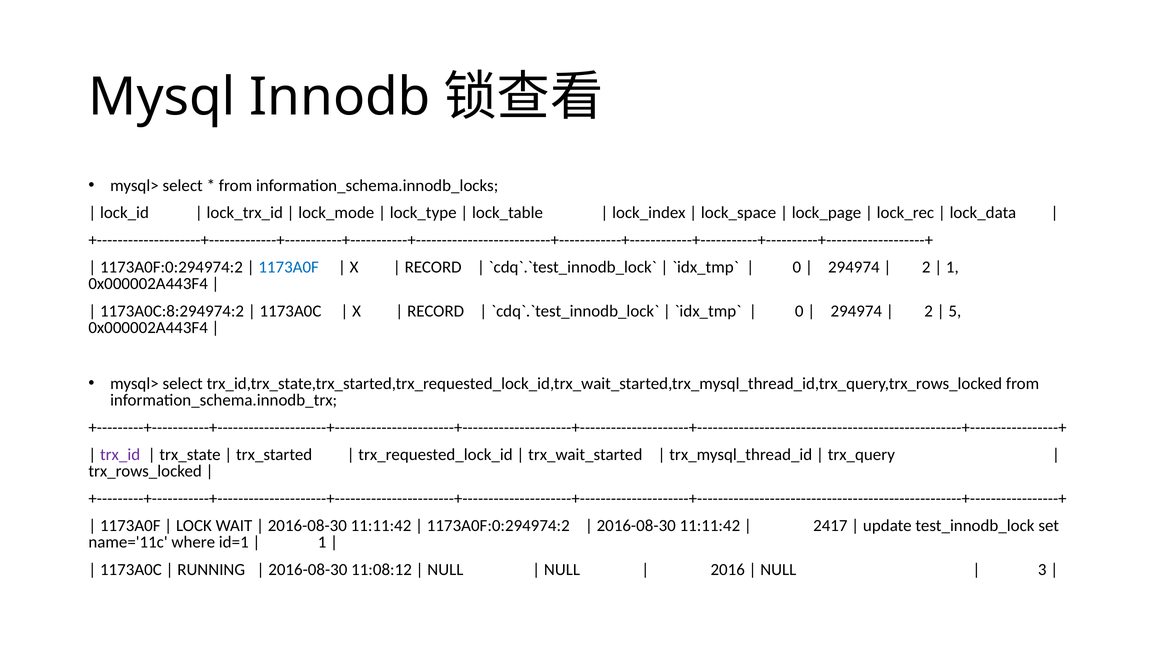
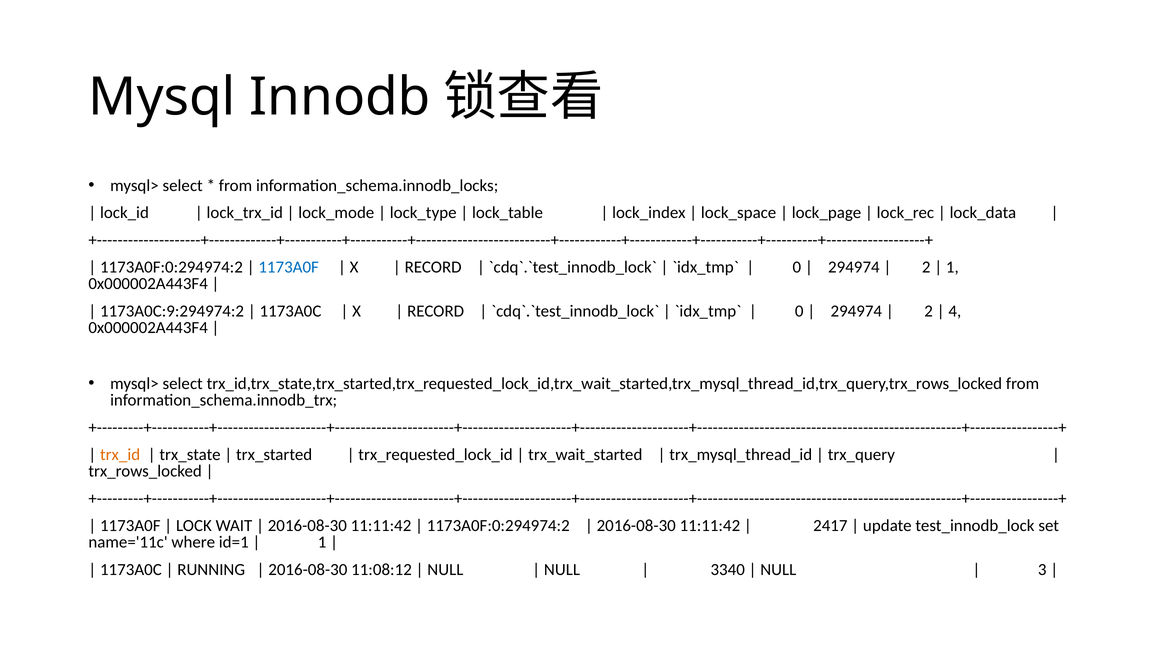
1173A0C:8:294974:2: 1173A0C:8:294974:2 -> 1173A0C:9:294974:2
5: 5 -> 4
trx_id colour: purple -> orange
2016: 2016 -> 3340
